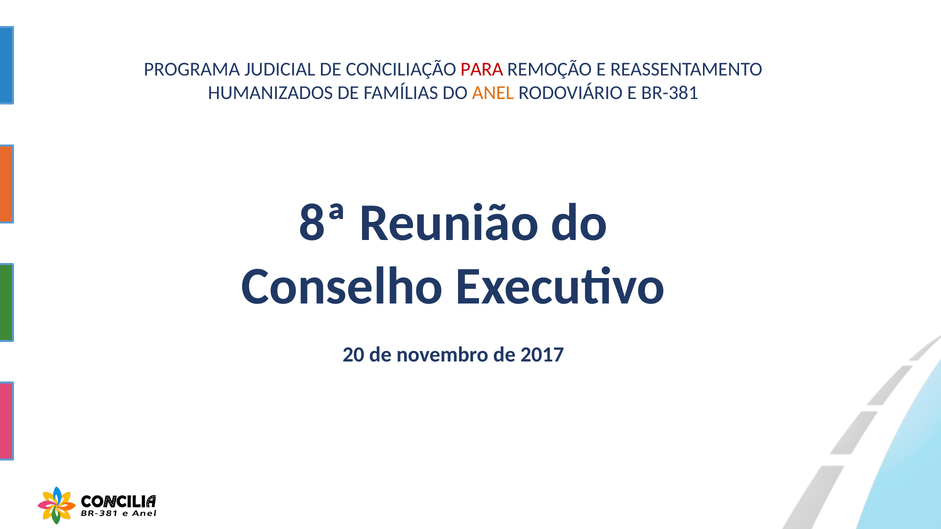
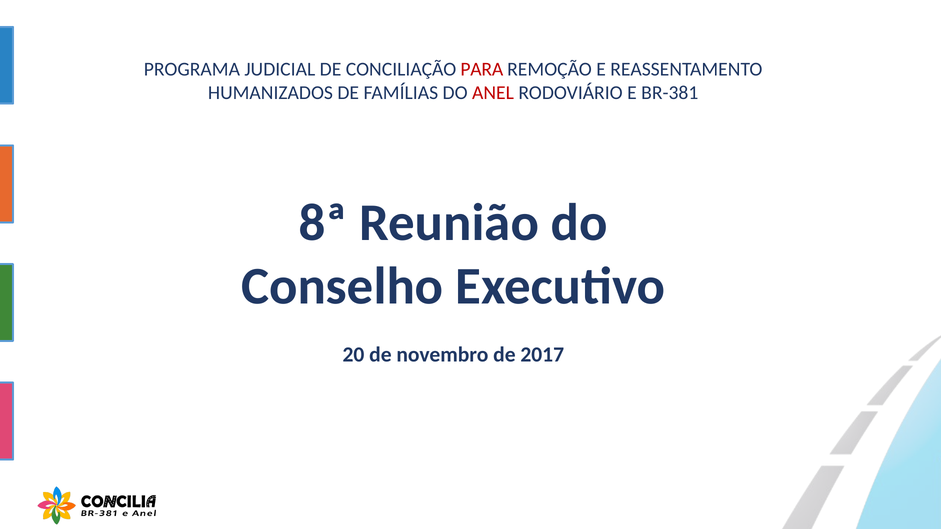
ANEL colour: orange -> red
